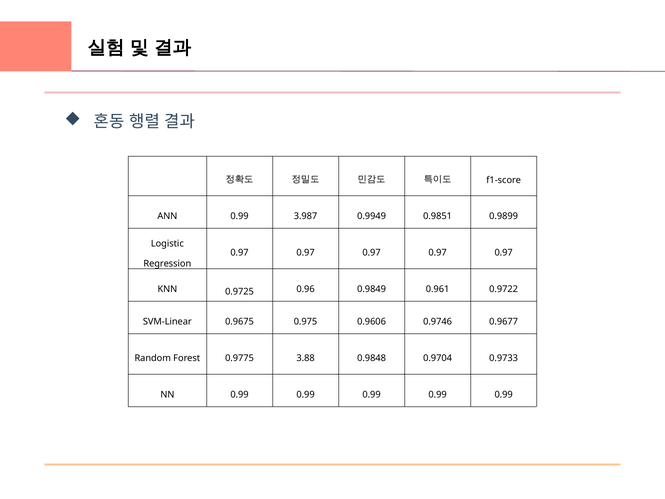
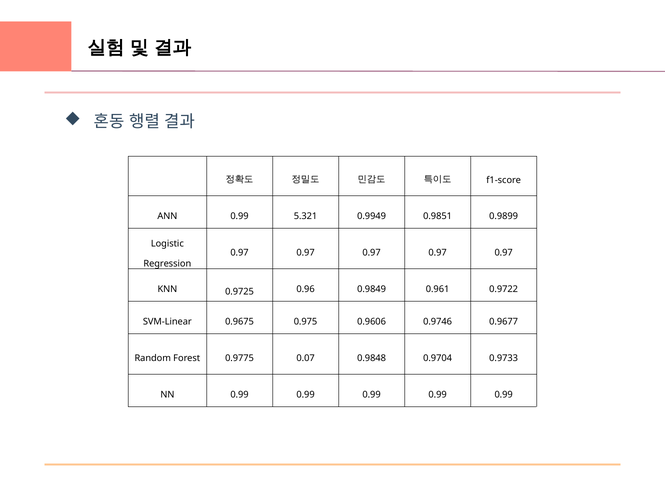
3.987: 3.987 -> 5.321
3.88: 3.88 -> 0.07
